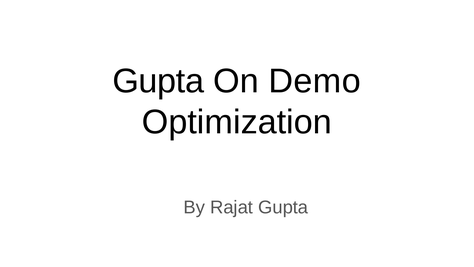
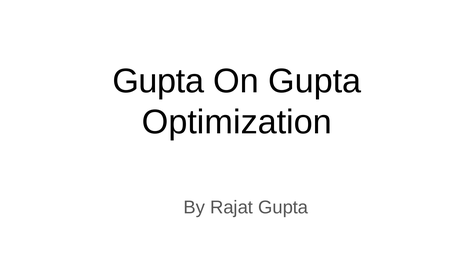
On Demo: Demo -> Gupta
